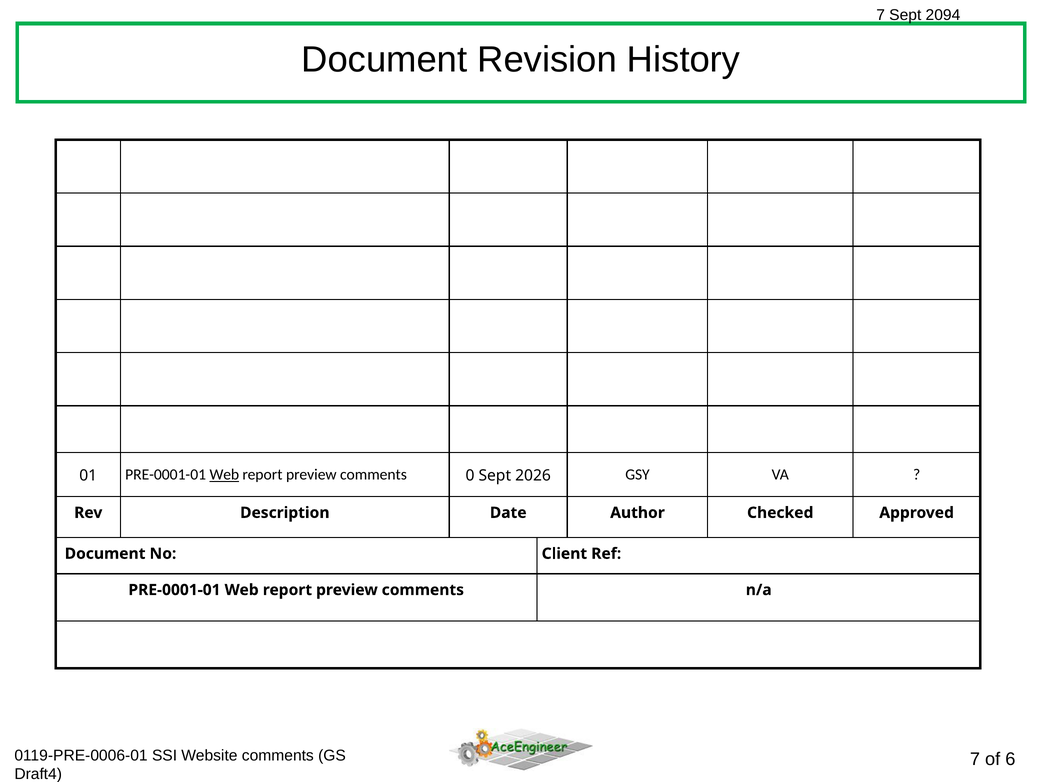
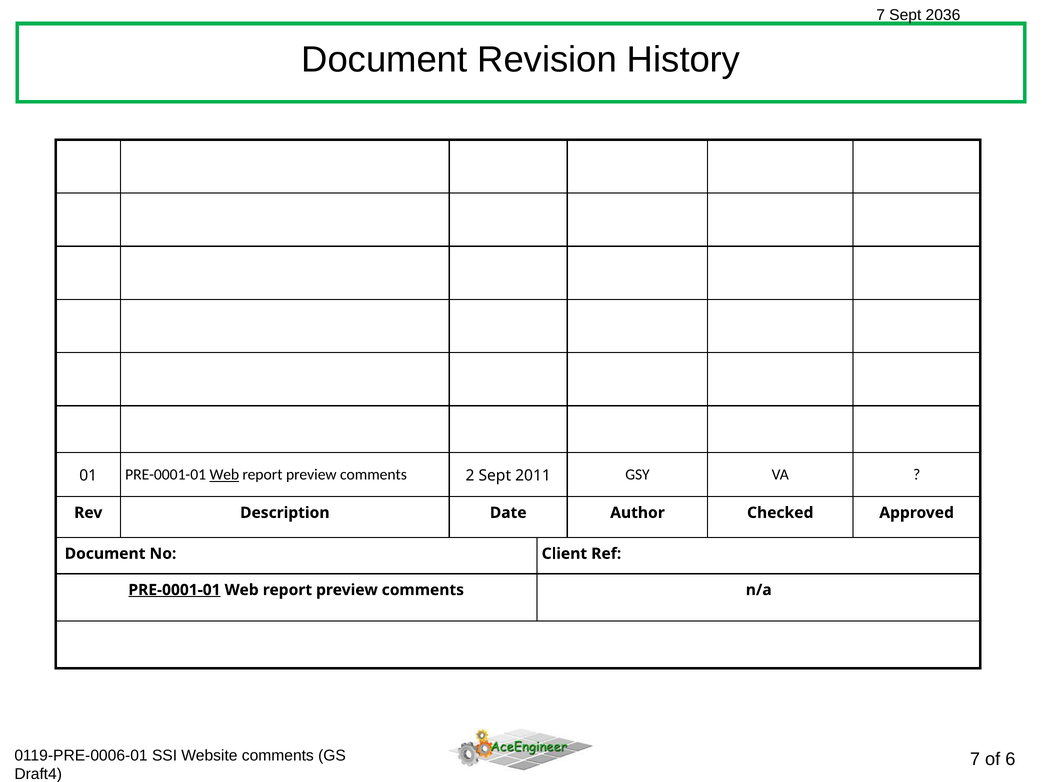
2094: 2094 -> 2036
0: 0 -> 2
2026: 2026 -> 2011
PRE-0001-01 at (174, 590) underline: none -> present
